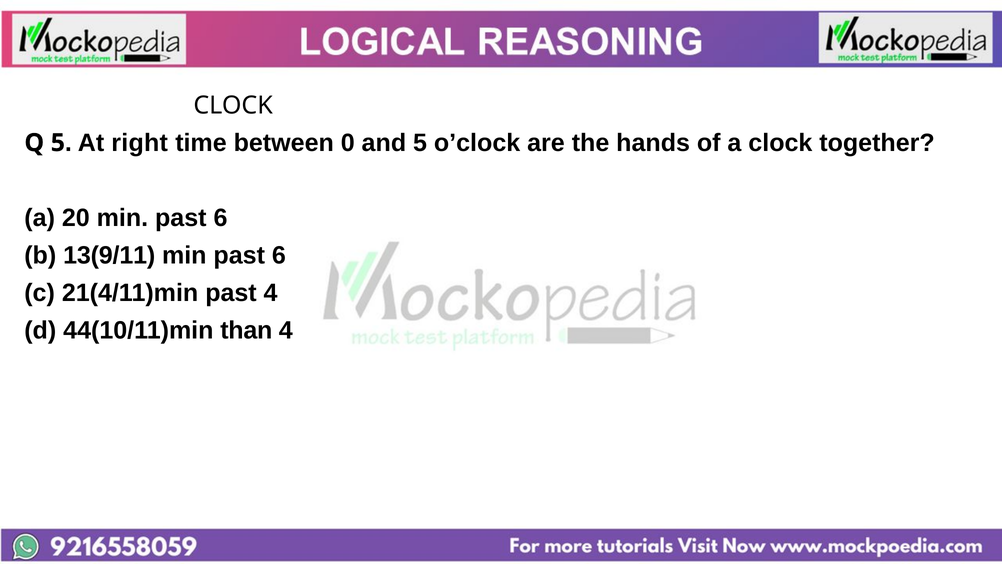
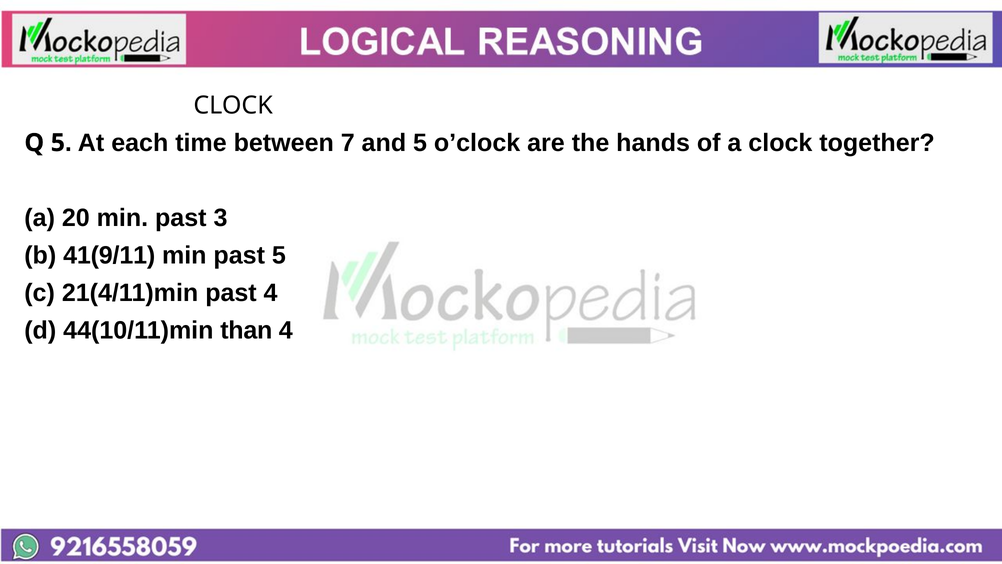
right: right -> each
0: 0 -> 7
20 min past 6: 6 -> 3
13(9/11: 13(9/11 -> 41(9/11
6 at (279, 255): 6 -> 5
